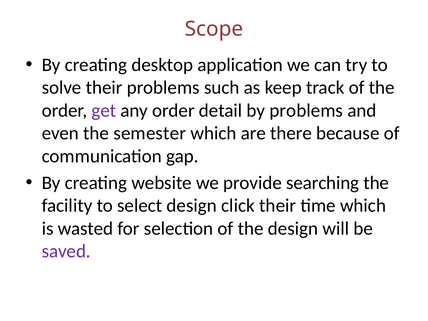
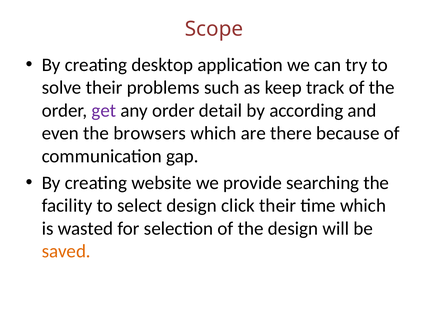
by problems: problems -> according
semester: semester -> browsers
saved colour: purple -> orange
